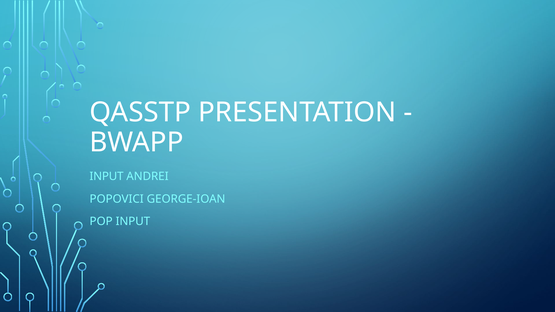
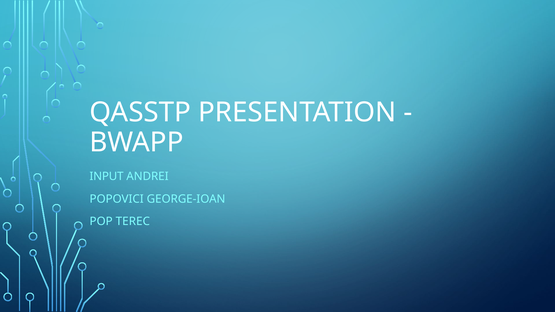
POP INPUT: INPUT -> TEREC
